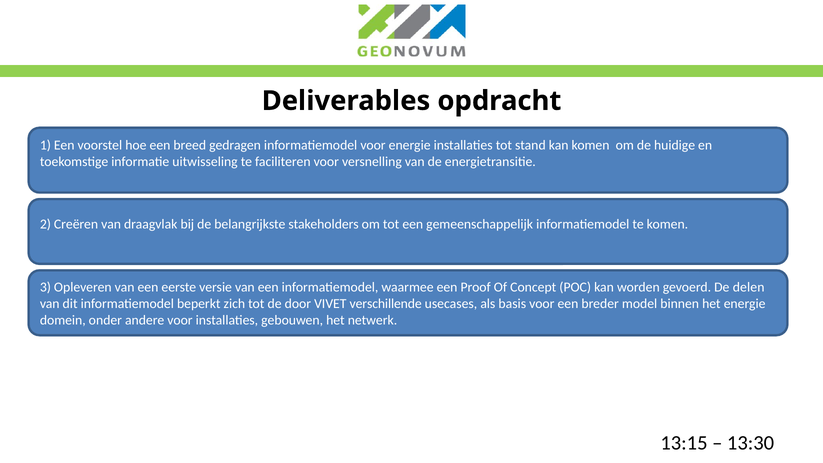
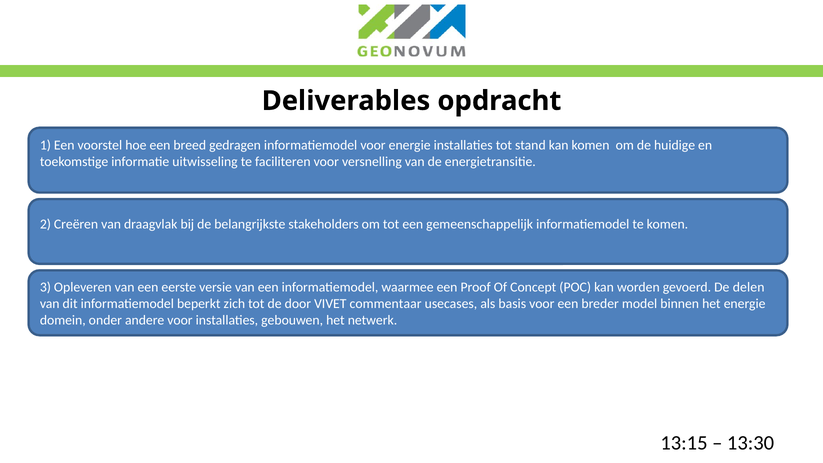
verschillende: verschillende -> commentaar
